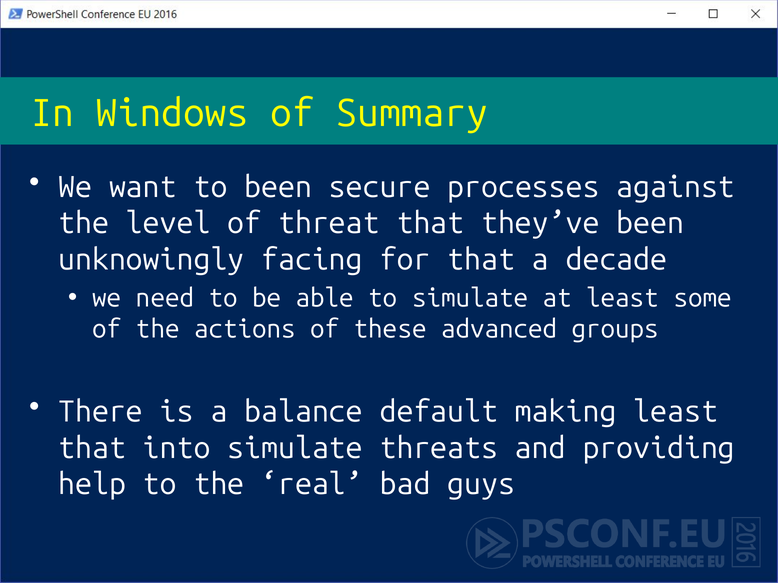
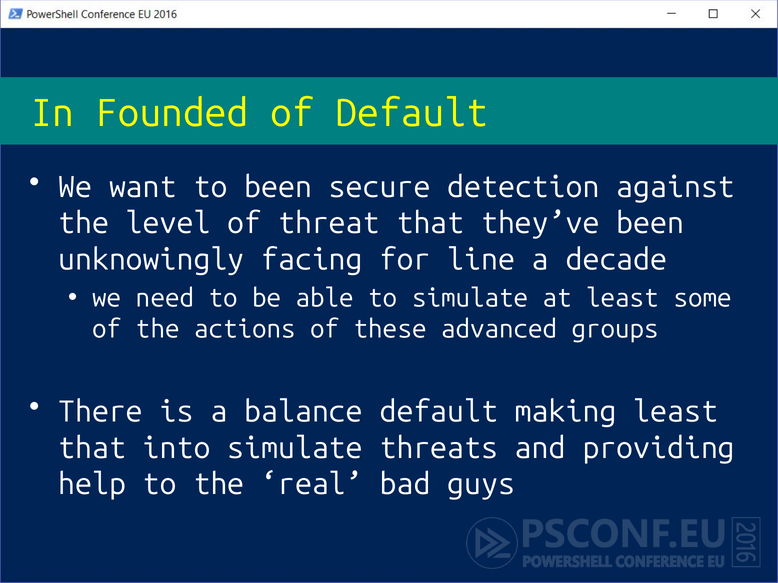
Windows: Windows -> Founded
of Summary: Summary -> Default
processes: processes -> detection
for that: that -> line
